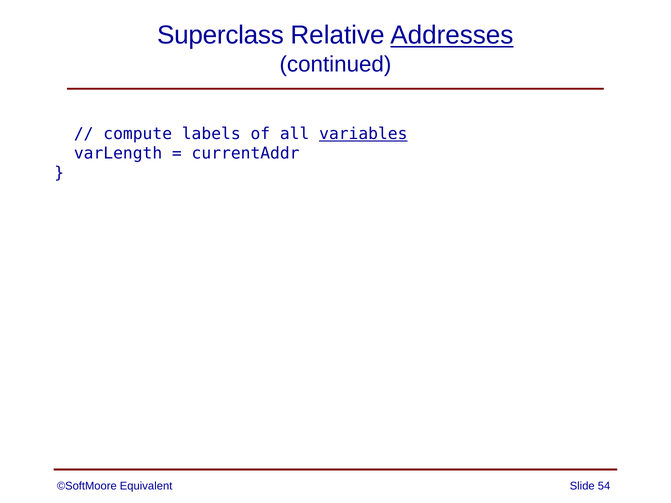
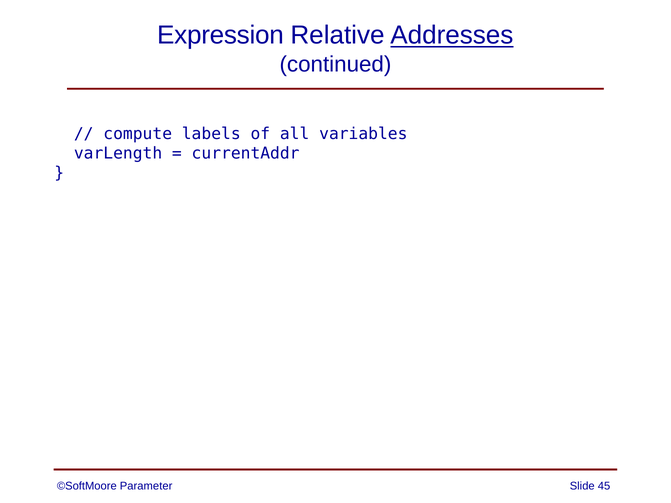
Superclass: Superclass -> Expression
variables underline: present -> none
Equivalent: Equivalent -> Parameter
54: 54 -> 45
